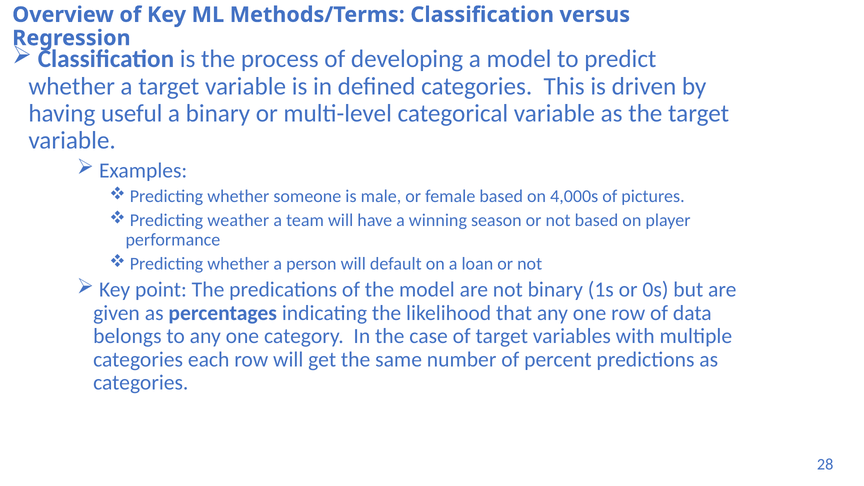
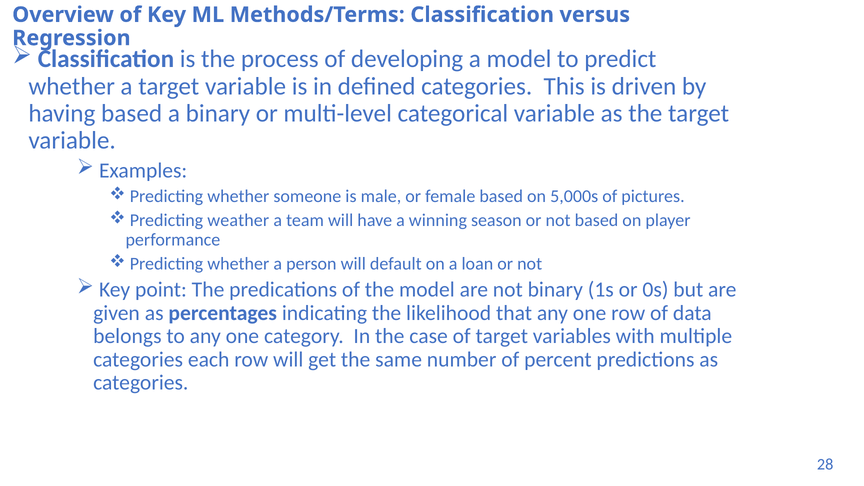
having useful: useful -> based
4,000s: 4,000s -> 5,000s
